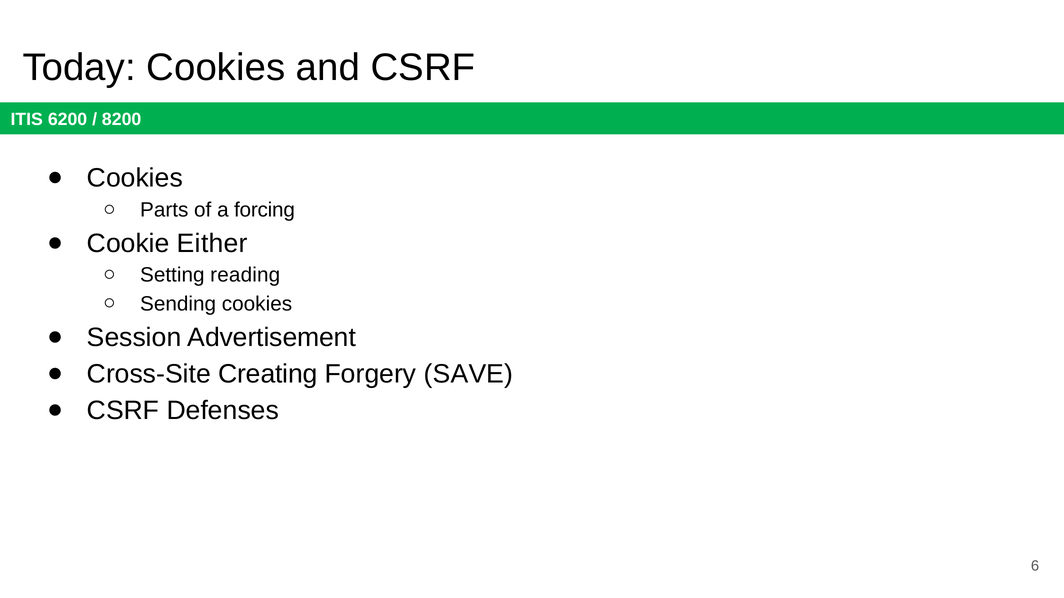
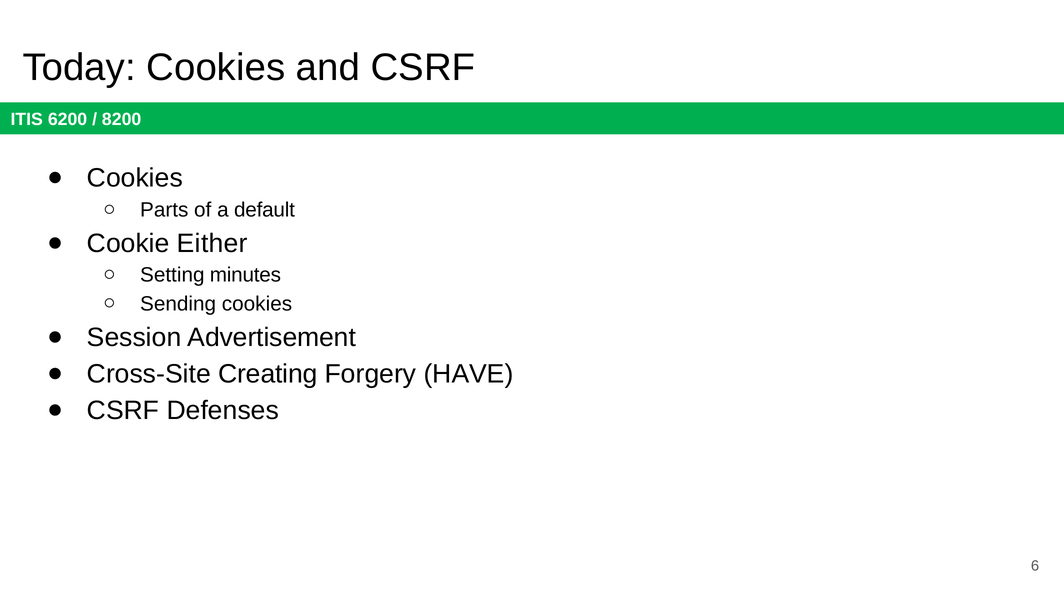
forcing: forcing -> default
reading: reading -> minutes
SAVE: SAVE -> HAVE
